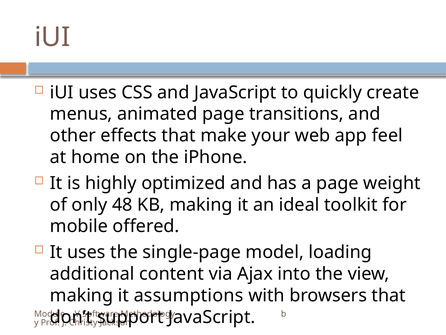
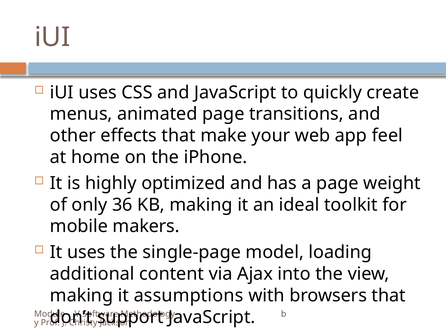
48: 48 -> 36
offered: offered -> makers
